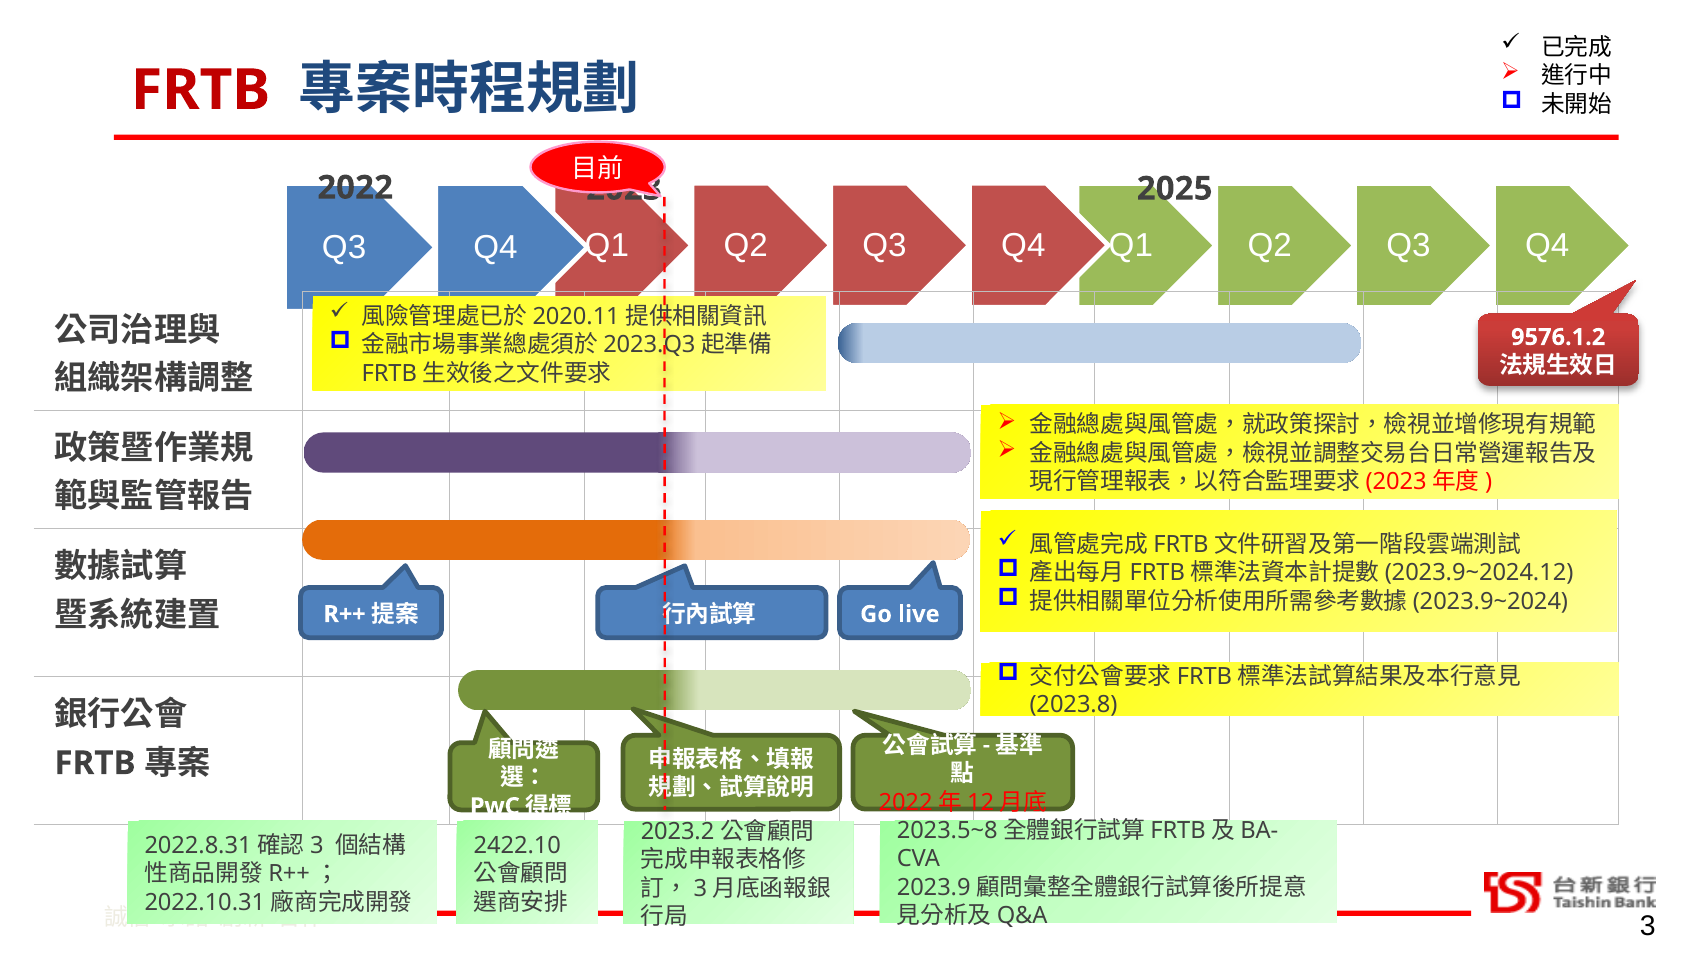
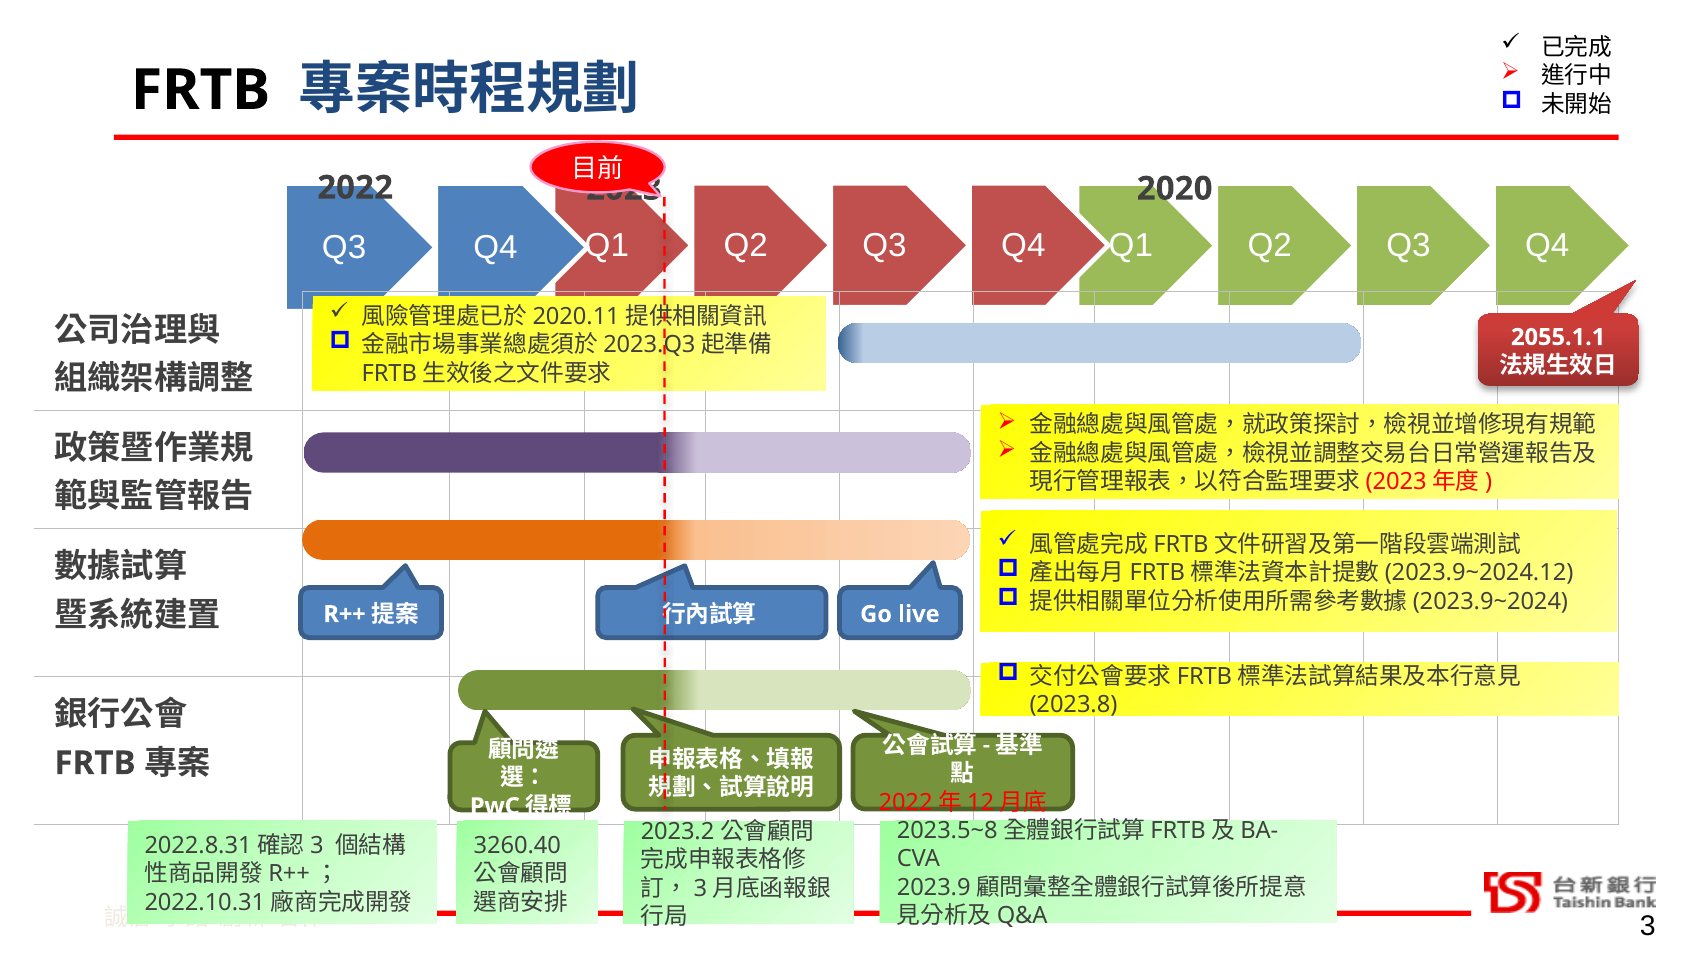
FRTB at (201, 90) colour: red -> black
2025: 2025 -> 2020
9576.1.2: 9576.1.2 -> 2055.1.1
2422.10: 2422.10 -> 3260.40
